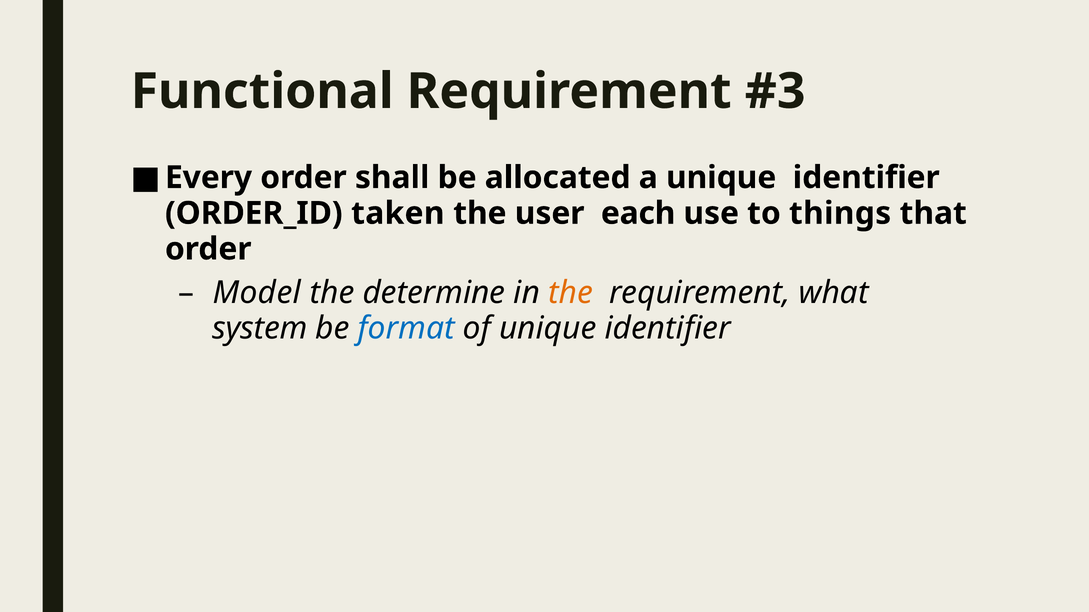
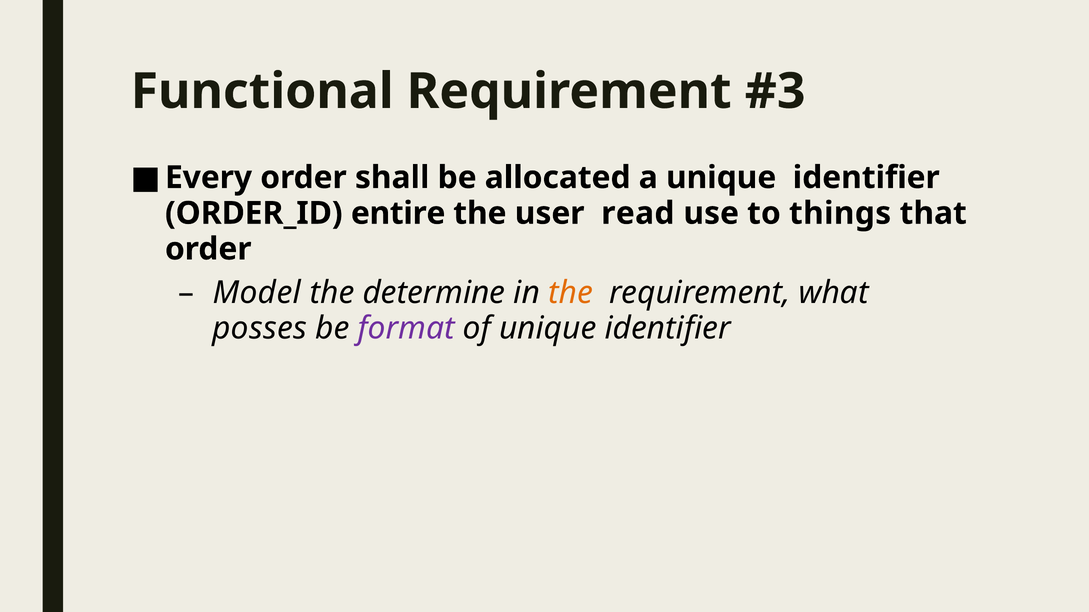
taken: taken -> entire
each: each -> read
system: system -> posses
format colour: blue -> purple
